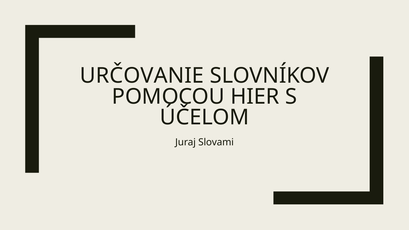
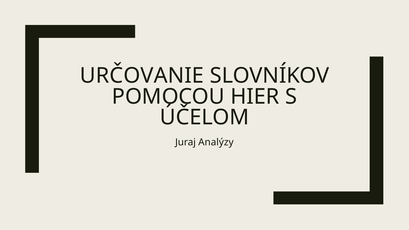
Slovami: Slovami -> Analýzy
